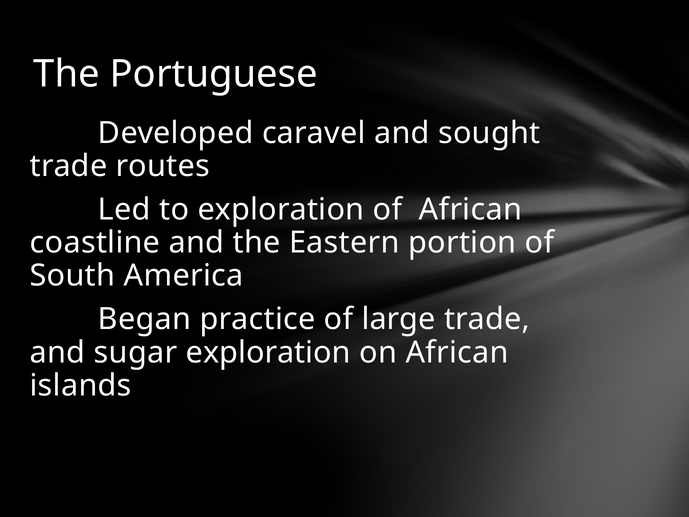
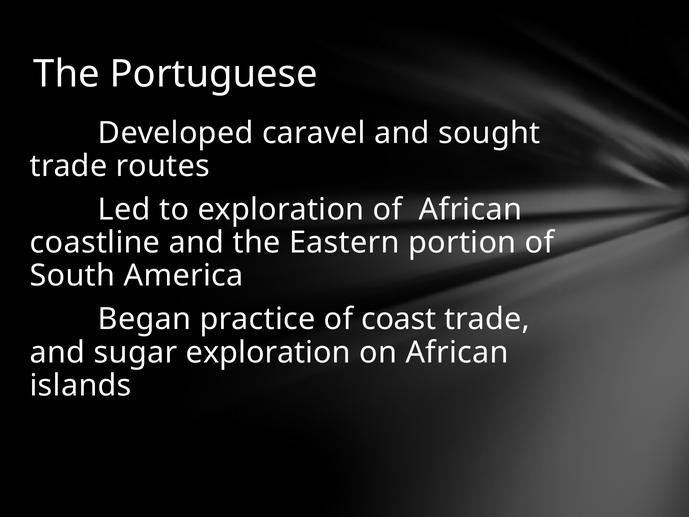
large: large -> coast
